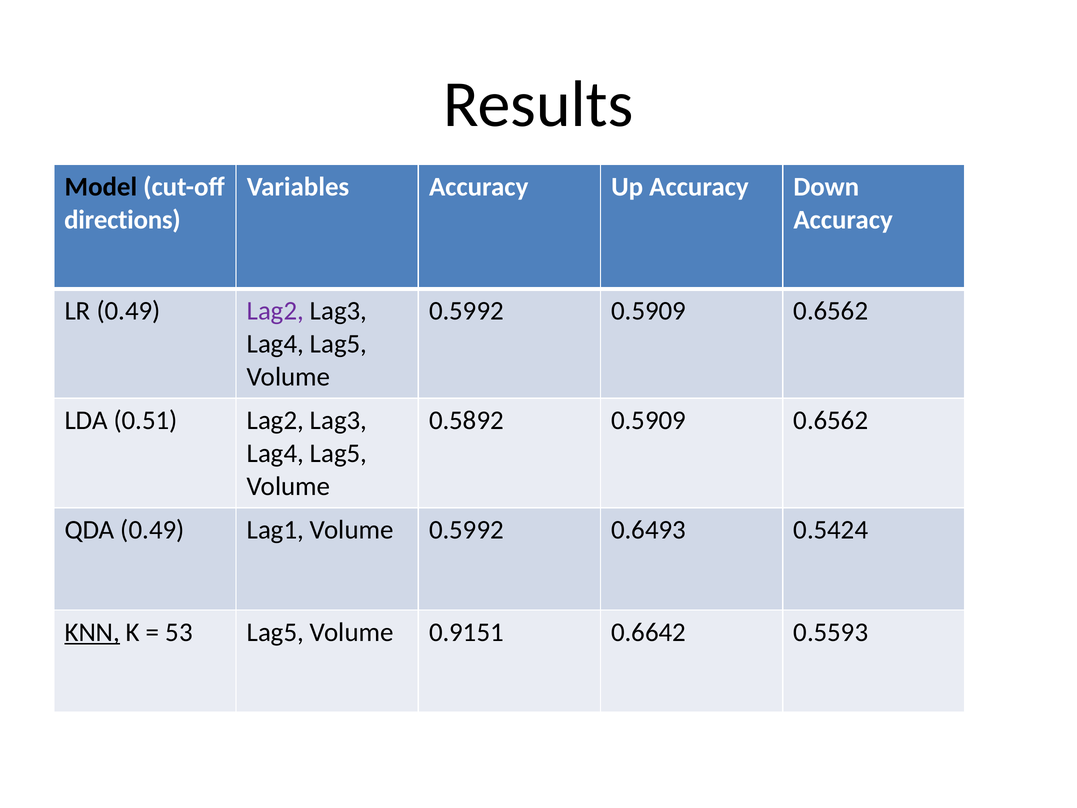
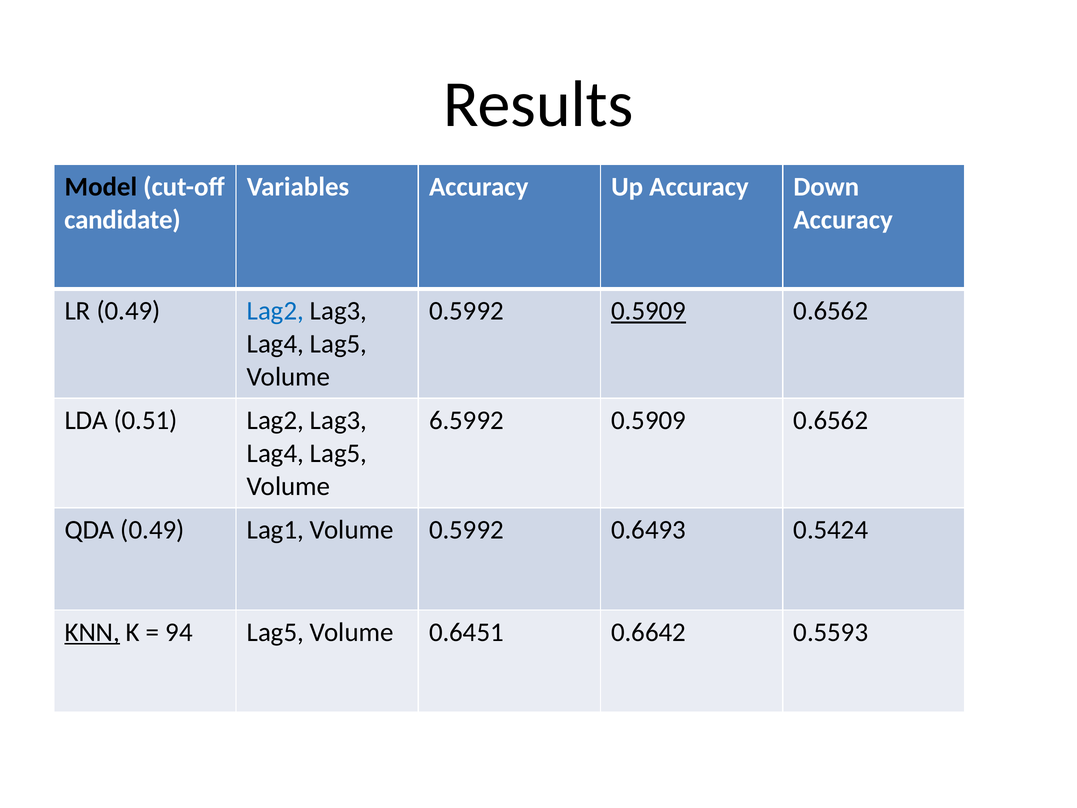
directions: directions -> candidate
Lag2 at (275, 311) colour: purple -> blue
0.5909 at (649, 311) underline: none -> present
0.5892: 0.5892 -> 6.5992
53: 53 -> 94
0.9151: 0.9151 -> 0.6451
